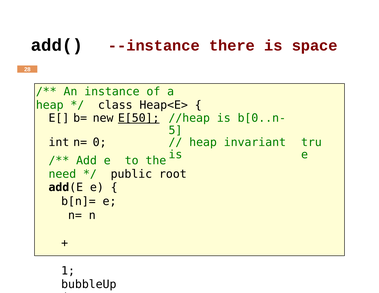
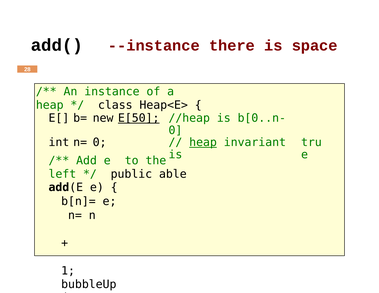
5 at (175, 130): 5 -> 0
heap at (203, 142) underline: none -> present
need: need -> left
root: root -> able
